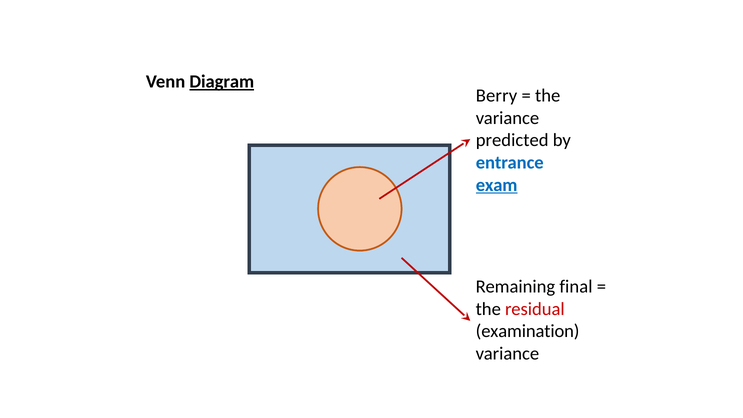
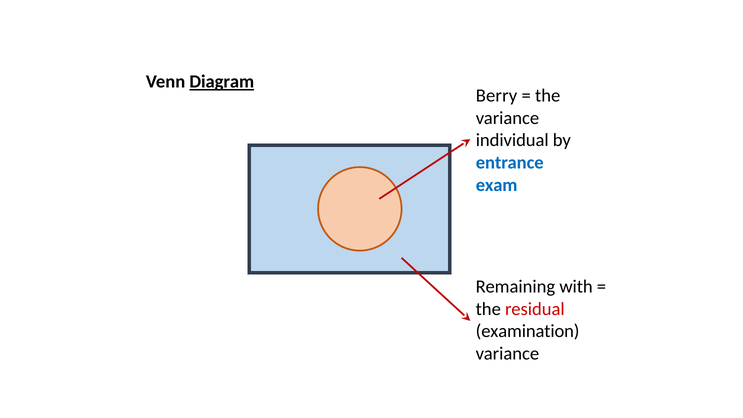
predicted: predicted -> individual
exam underline: present -> none
final: final -> with
